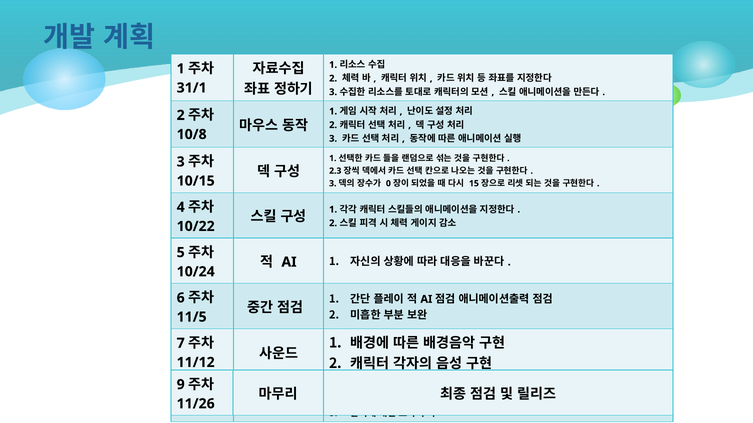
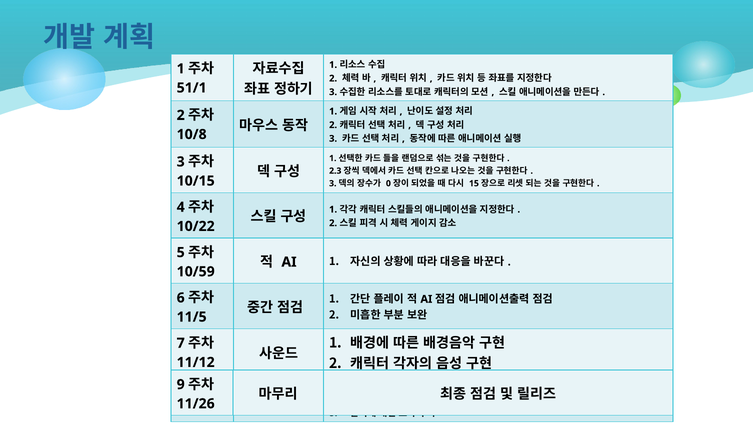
31/1: 31/1 -> 51/1
10/24: 10/24 -> 10/59
